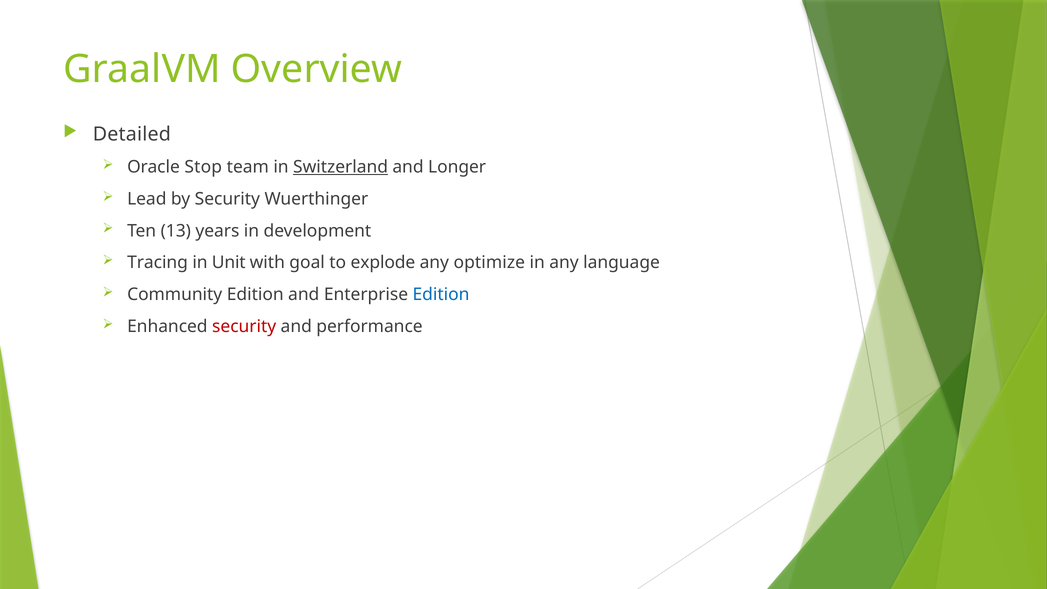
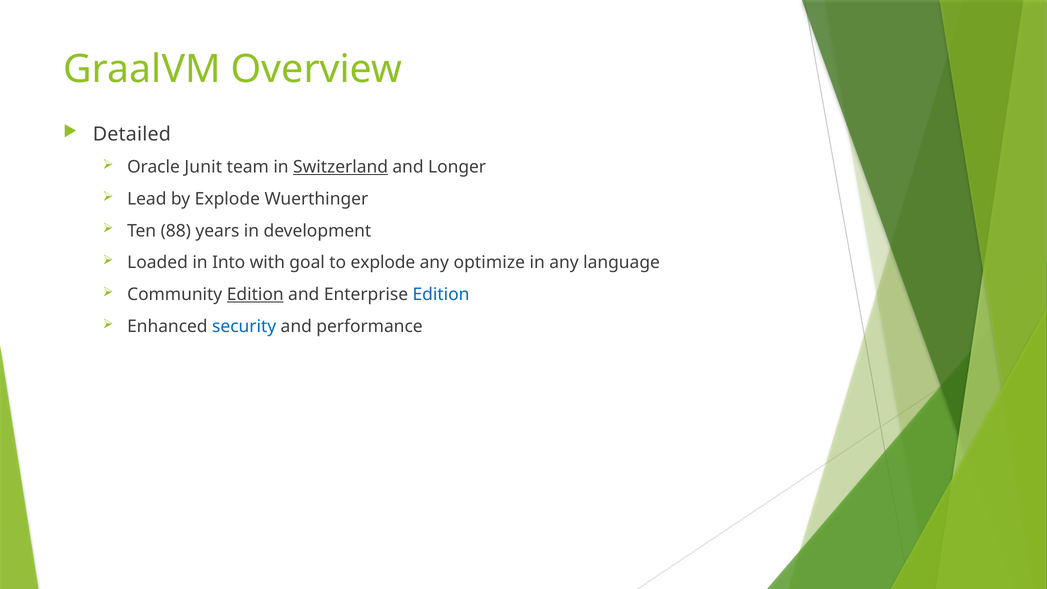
Stop: Stop -> Junit
by Security: Security -> Explode
13: 13 -> 88
Tracing: Tracing -> Loaded
Unit: Unit -> Into
Edition at (255, 295) underline: none -> present
security at (244, 326) colour: red -> blue
